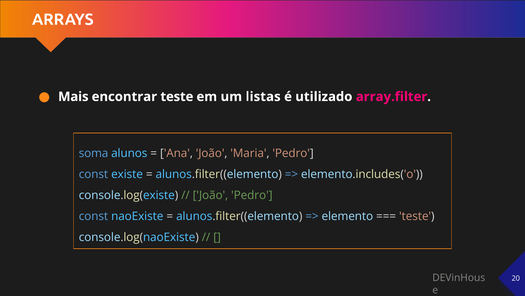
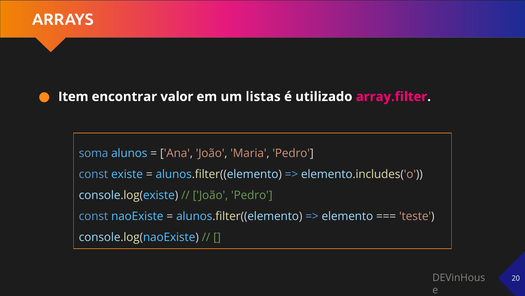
Mais: Mais -> Item
encontrar teste: teste -> valor
